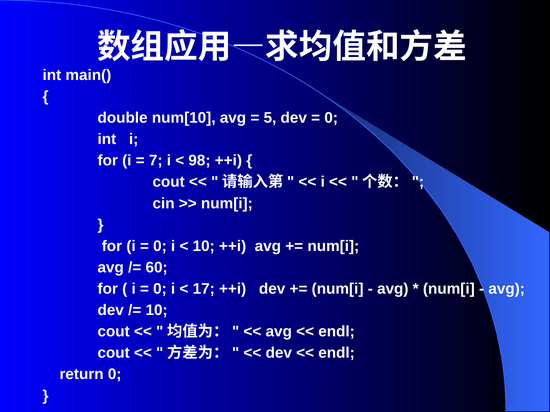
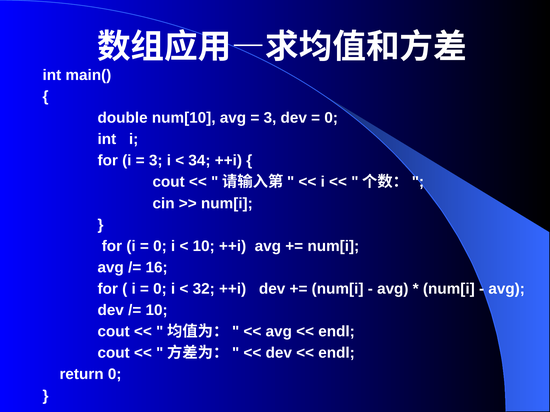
5 at (270, 118): 5 -> 3
7 at (156, 161): 7 -> 3
98: 98 -> 34
60: 60 -> 16
17: 17 -> 32
